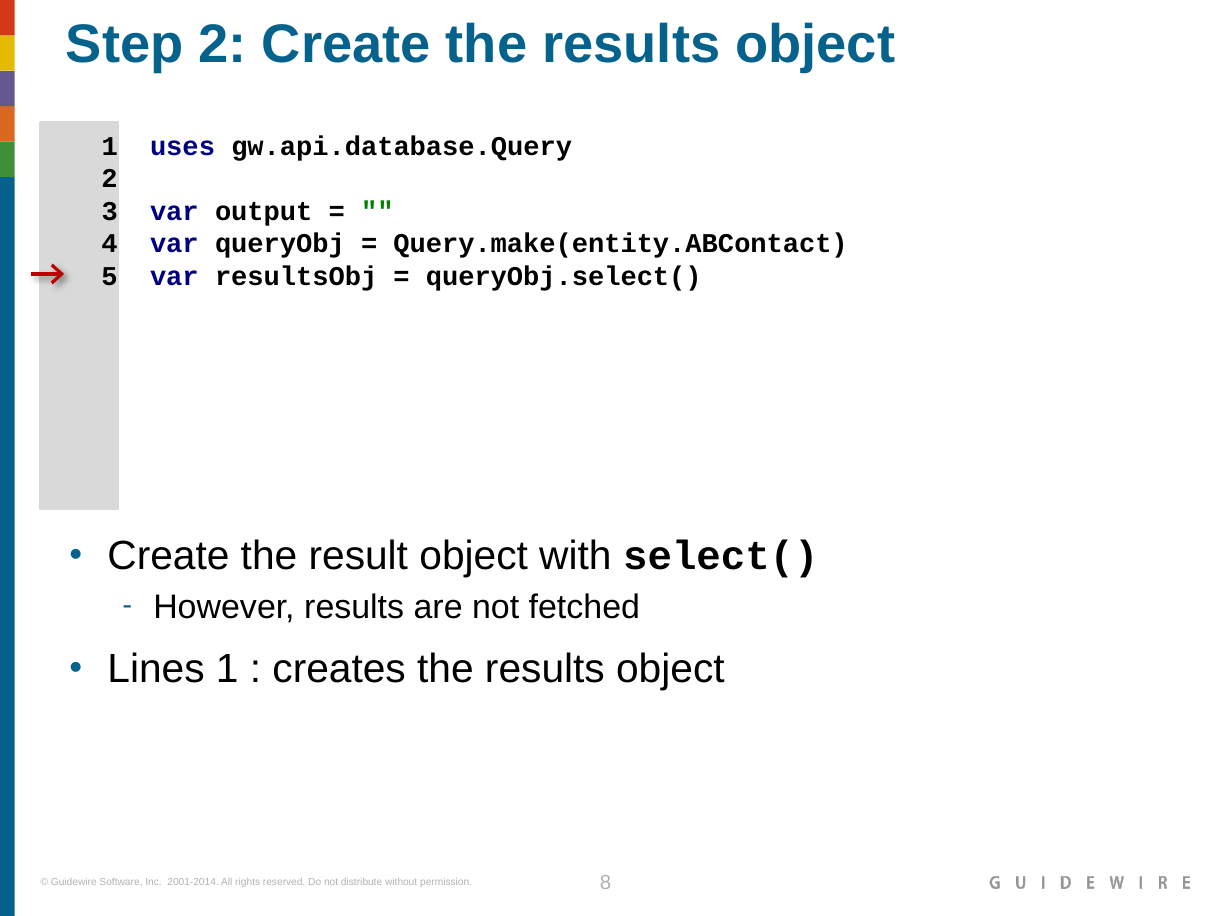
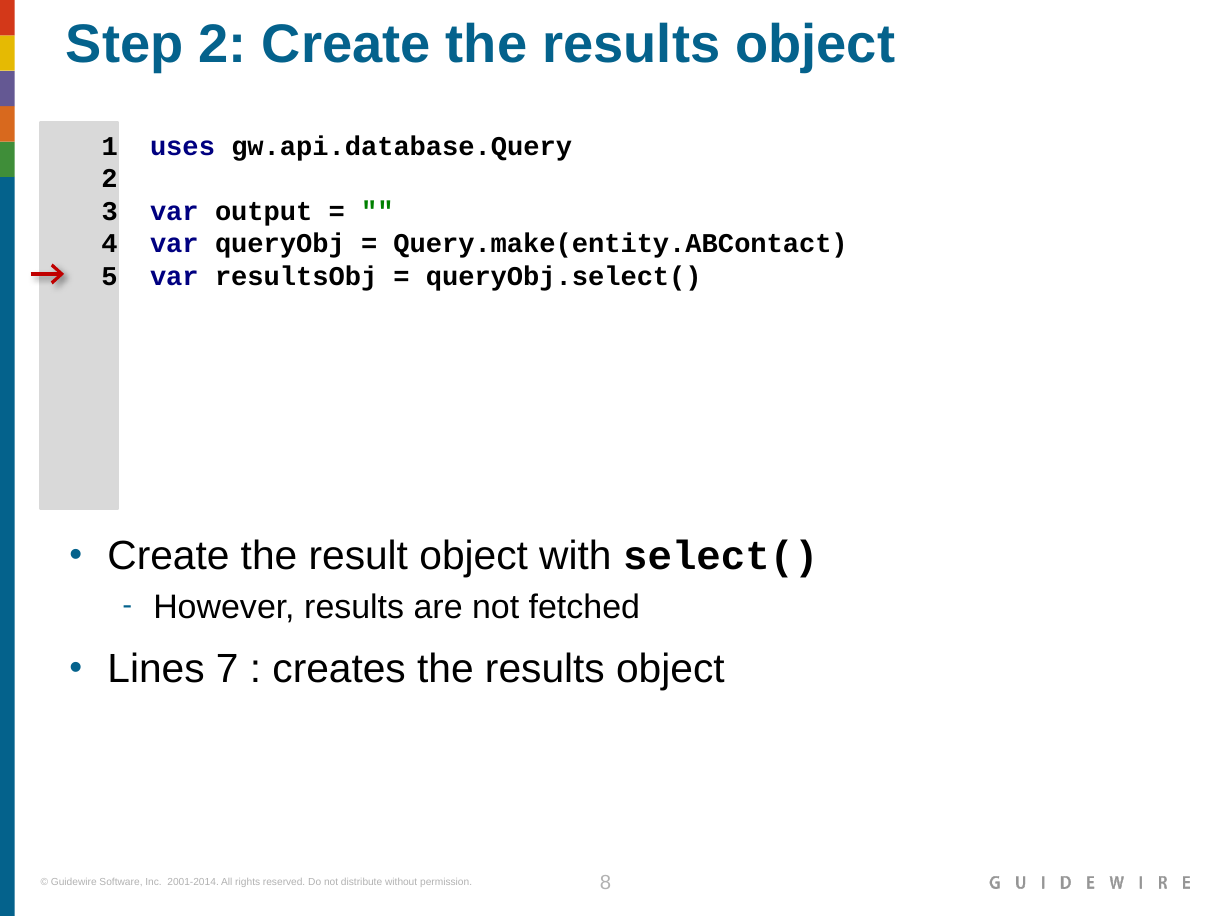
Lines 1: 1 -> 7
